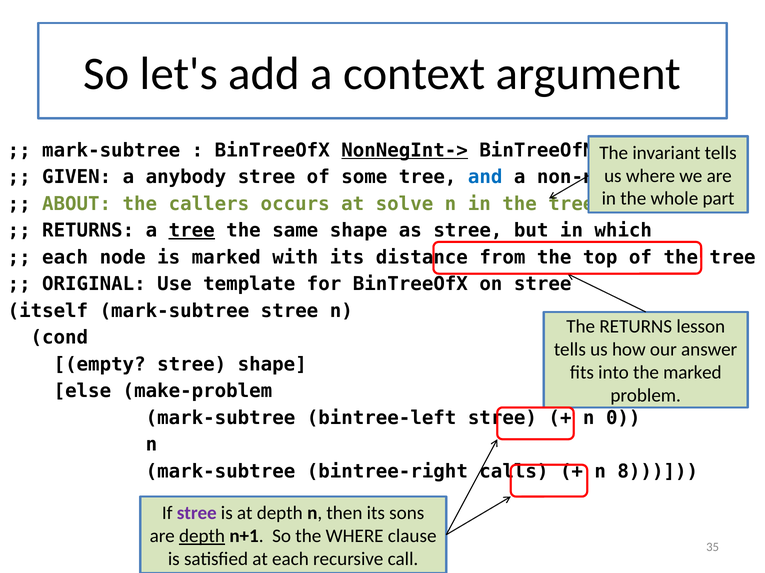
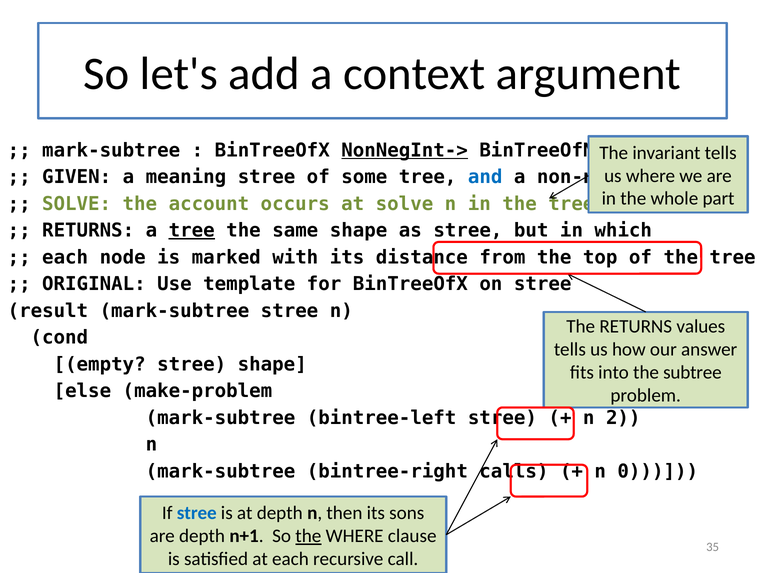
anybody: anybody -> meaning
ABOUT at (77, 204): ABOUT -> SOLVE
callers: callers -> account
itself: itself -> result
lesson: lesson -> values
the marked: marked -> subtree
0: 0 -> 2
8: 8 -> 0
stree at (197, 514) colour: purple -> blue
depth at (202, 537) underline: present -> none
the at (308, 537) underline: none -> present
